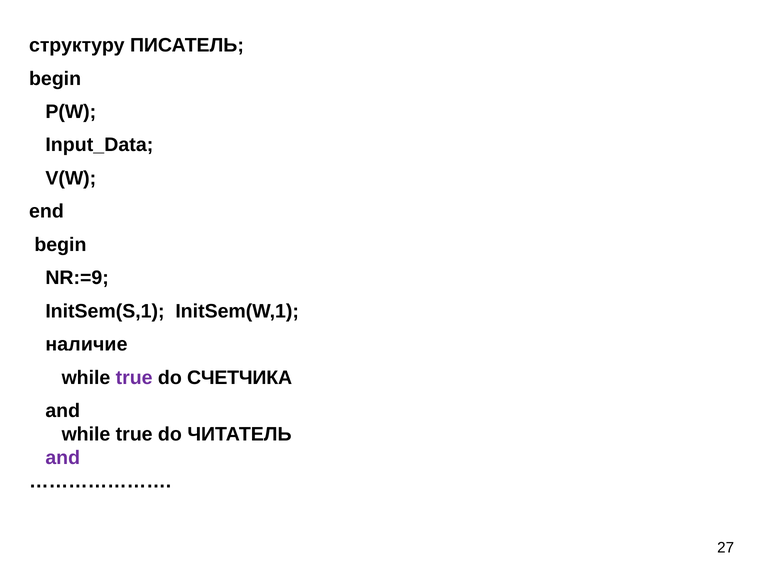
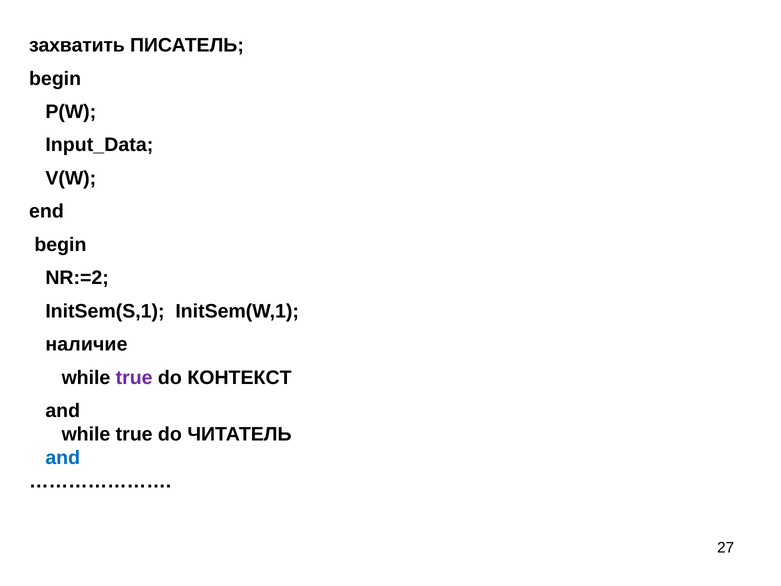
структуру: структуру -> захватить
NR:=9: NR:=9 -> NR:=2
СЧЕТЧИКА: СЧЕТЧИКА -> КОНТЕКСТ
and at (63, 458) colour: purple -> blue
